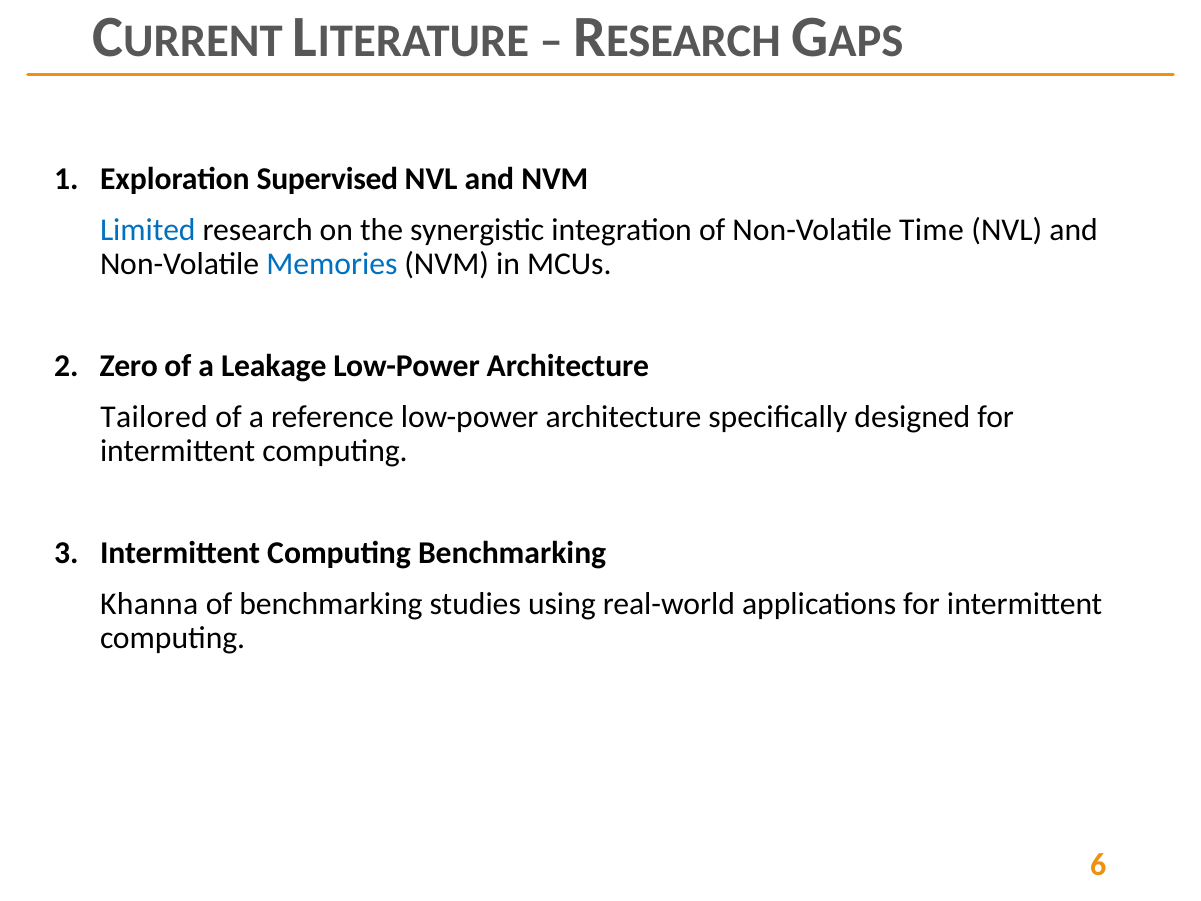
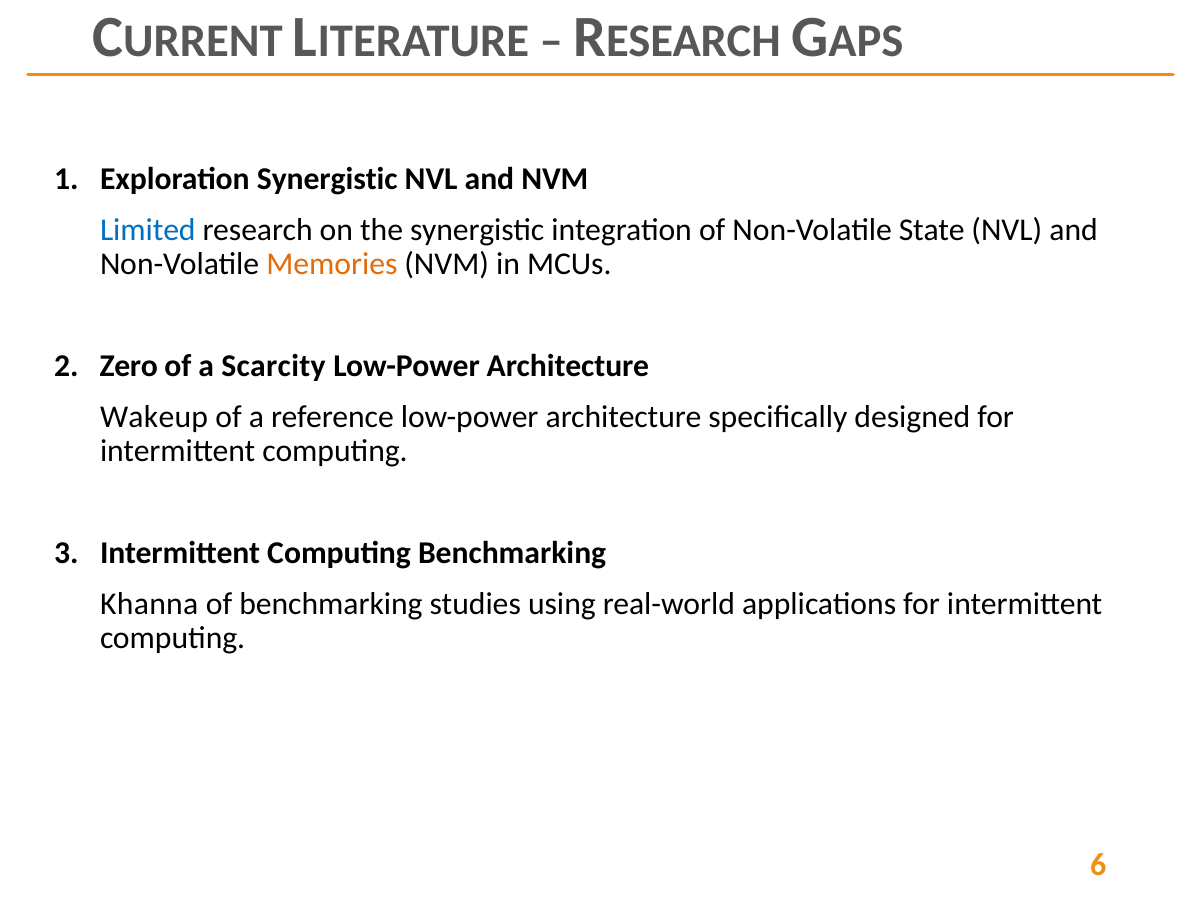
Exploration Supervised: Supervised -> Synergistic
Time: Time -> State
Memories colour: blue -> orange
Leakage: Leakage -> Scarcity
Tailored: Tailored -> Wakeup
